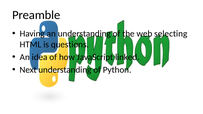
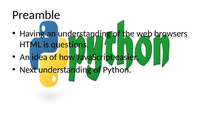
selecting: selecting -> browsers
linked: linked -> easier
